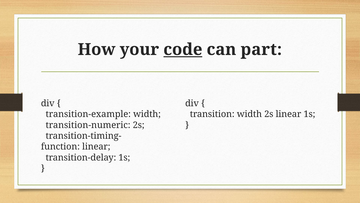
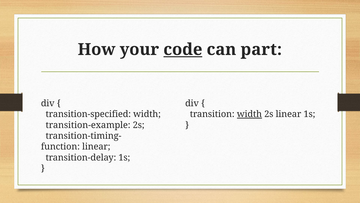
transition-example: transition-example -> transition-specified
width at (249, 114) underline: none -> present
transition-numeric: transition-numeric -> transition-example
